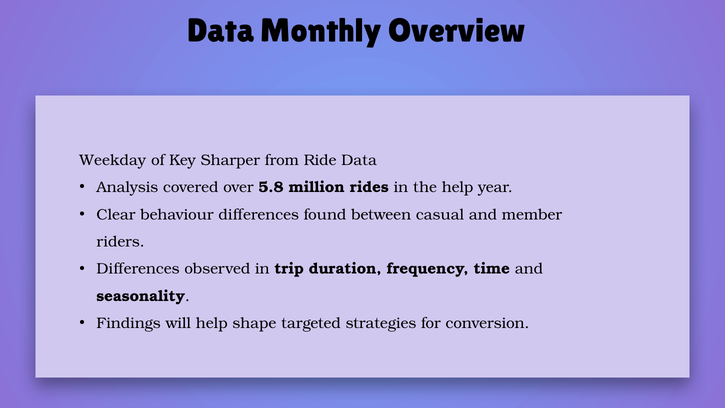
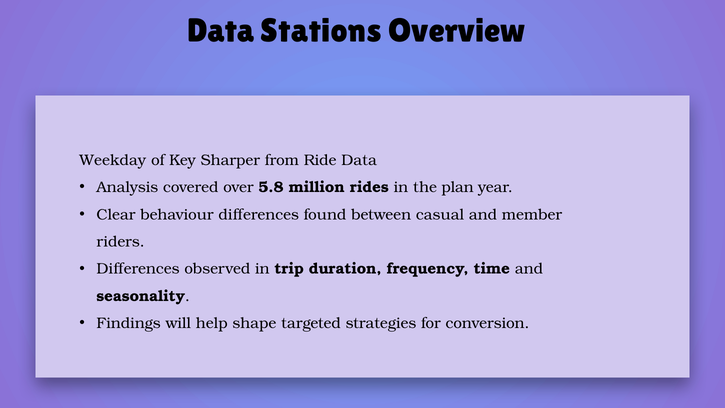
Monthly: Monthly -> Stations
the help: help -> plan
